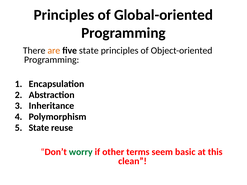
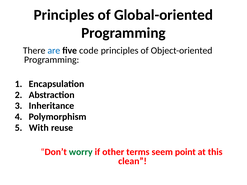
are colour: orange -> blue
five state: state -> code
State at (39, 128): State -> With
basic: basic -> point
